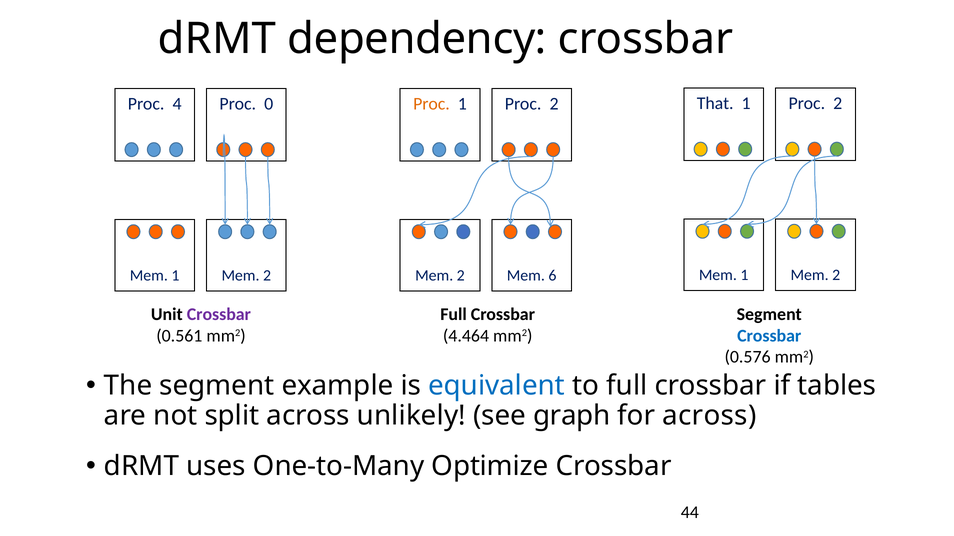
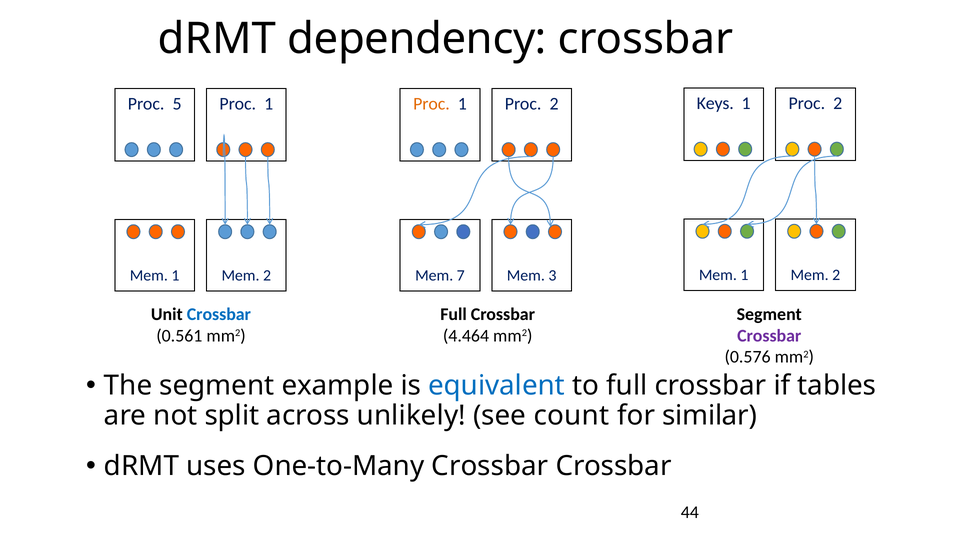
That: That -> Keys
4: 4 -> 5
0 at (269, 104): 0 -> 1
2 at (461, 276): 2 -> 7
6: 6 -> 3
Crossbar at (219, 315) colour: purple -> blue
Crossbar at (769, 336) colour: blue -> purple
graph: graph -> count
for across: across -> similar
One-to-Many Optimize: Optimize -> Crossbar
